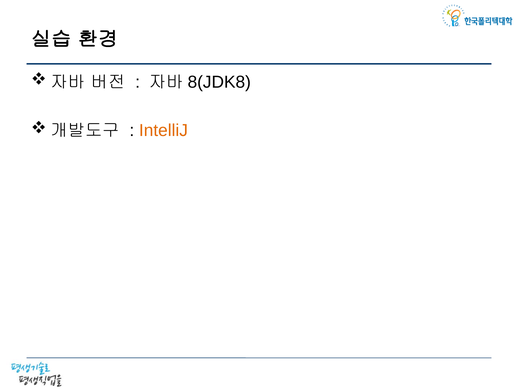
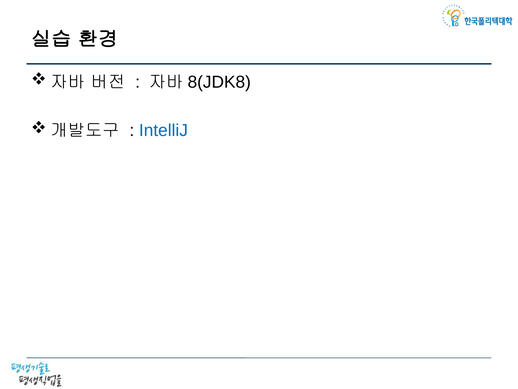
IntelliJ colour: orange -> blue
